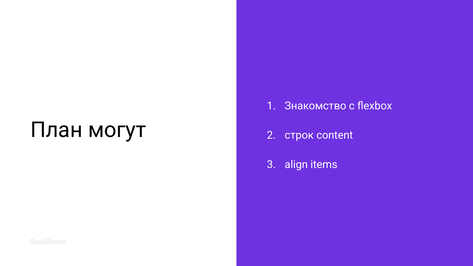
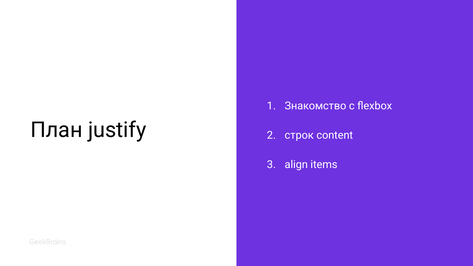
могут: могут -> justify
